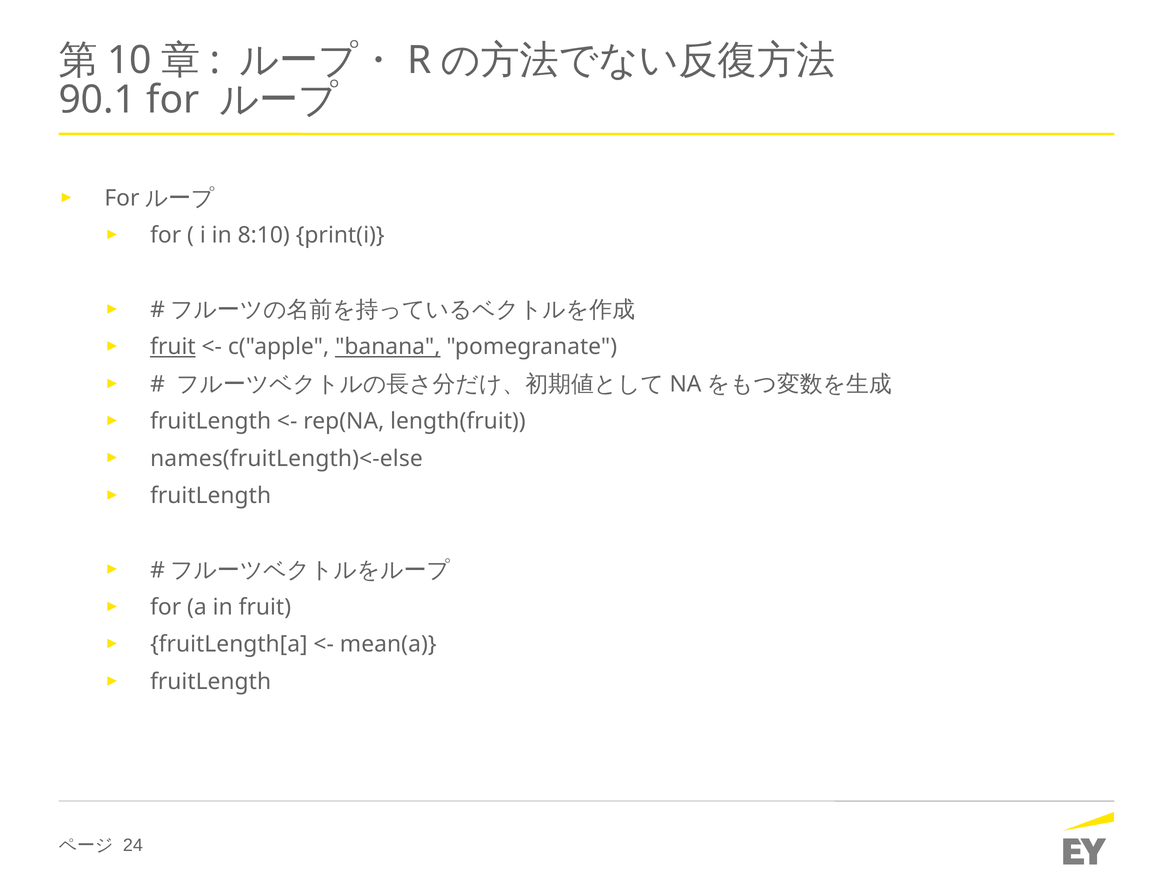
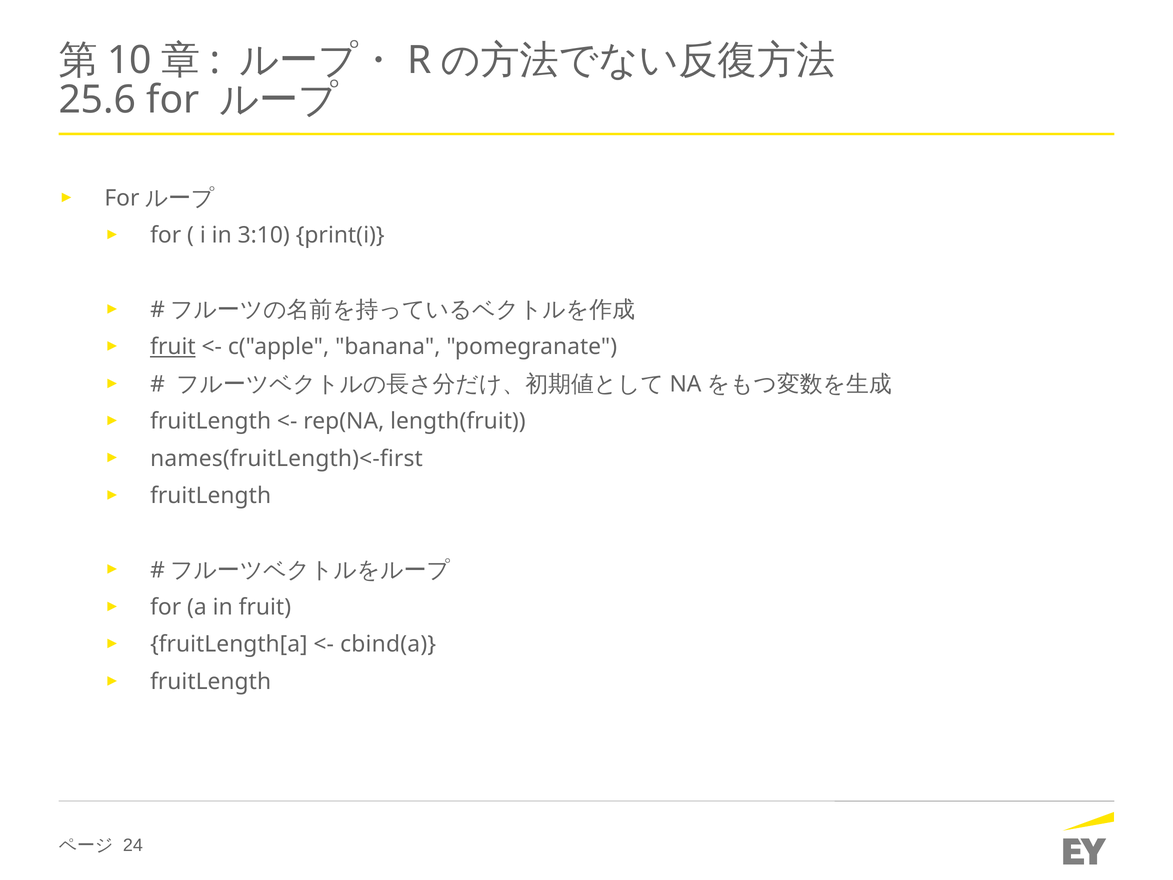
90.1: 90.1 -> 25.6
8:10: 8:10 -> 3:10
banana underline: present -> none
names(fruitLength)<-else: names(fruitLength)<-else -> names(fruitLength)<-first
mean(a: mean(a -> cbind(a
